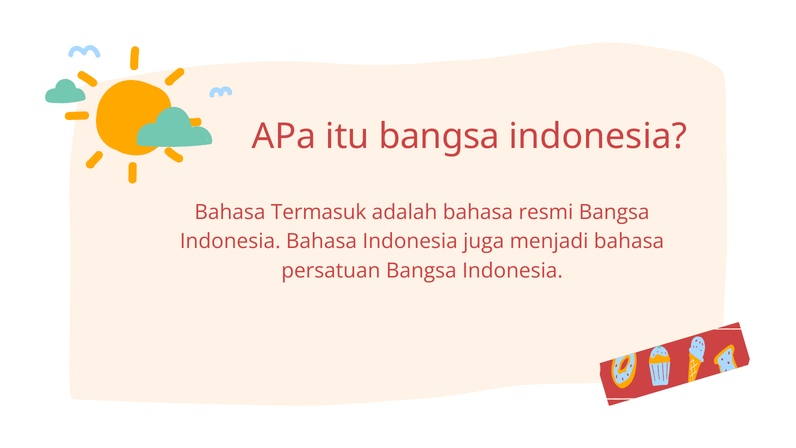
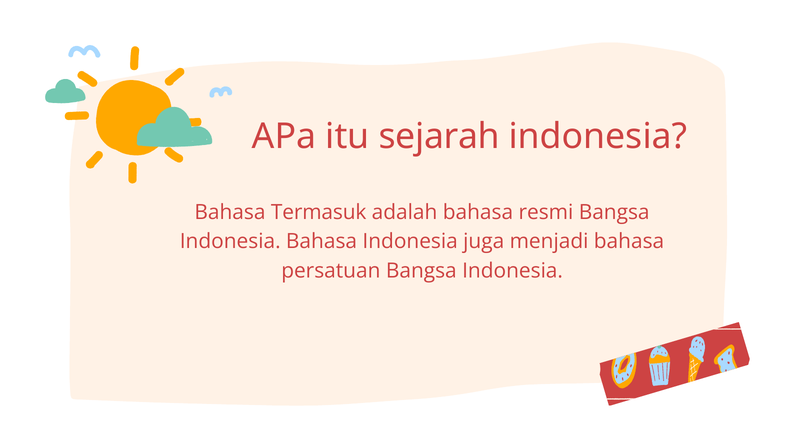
itu bangsa: bangsa -> sejarah
